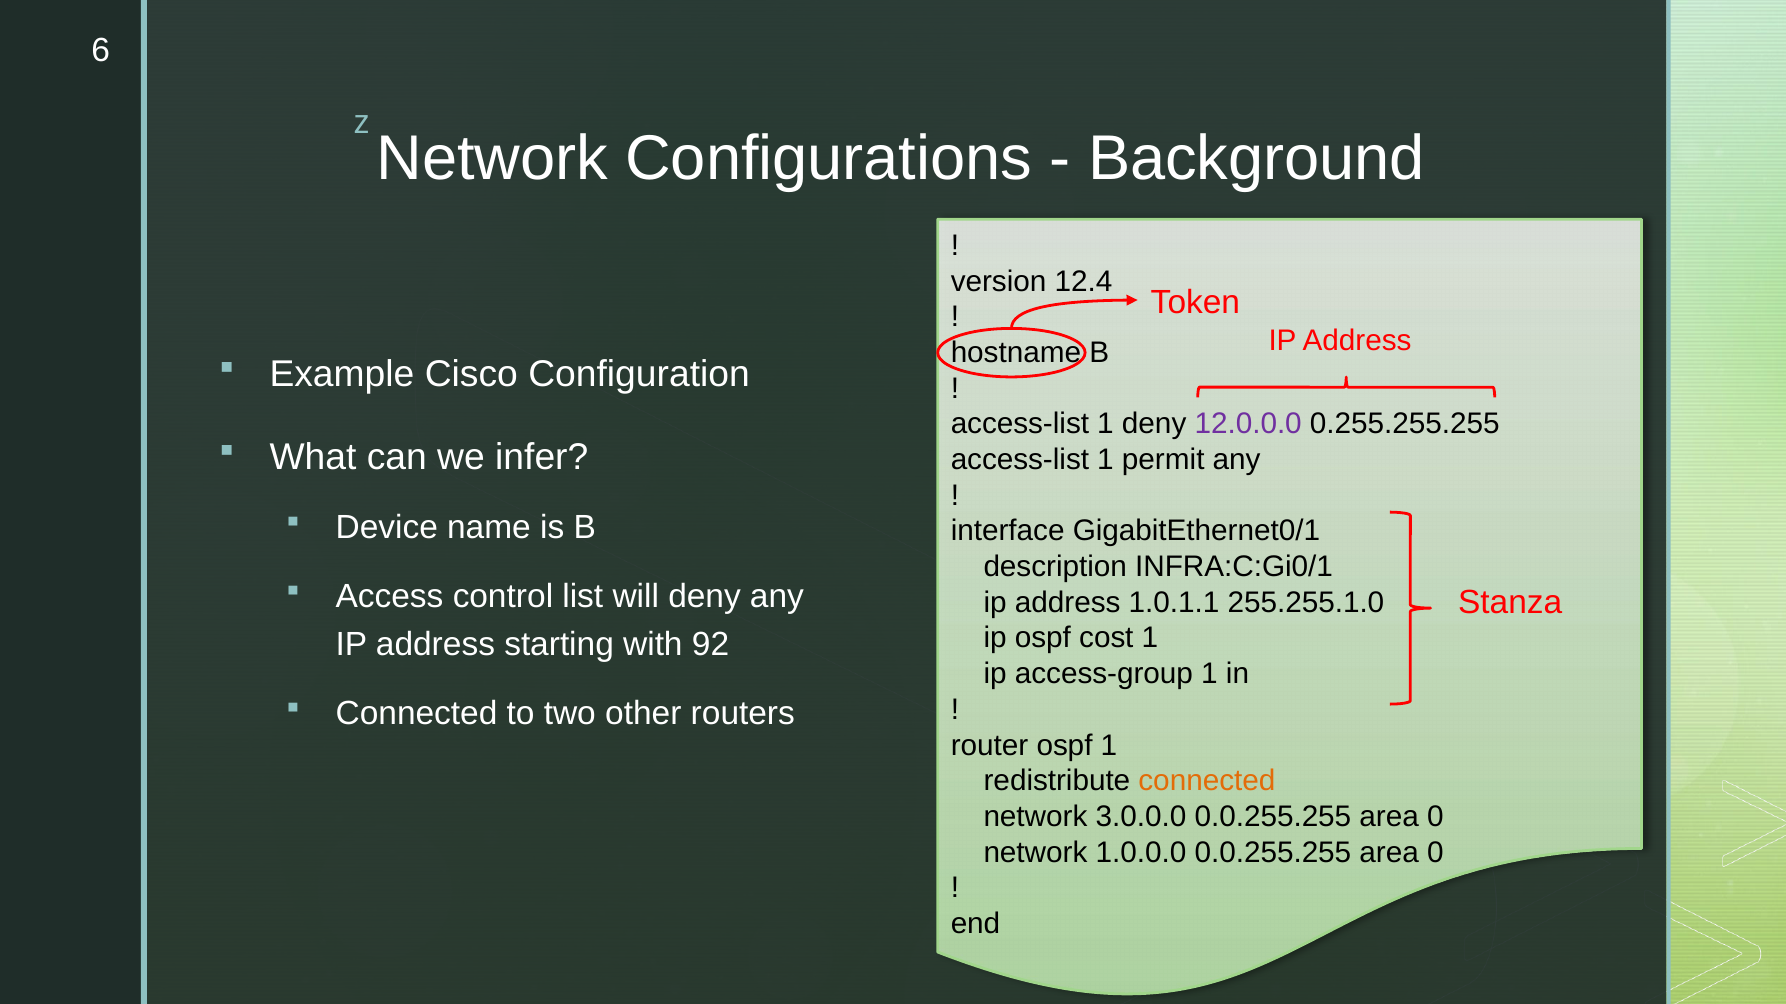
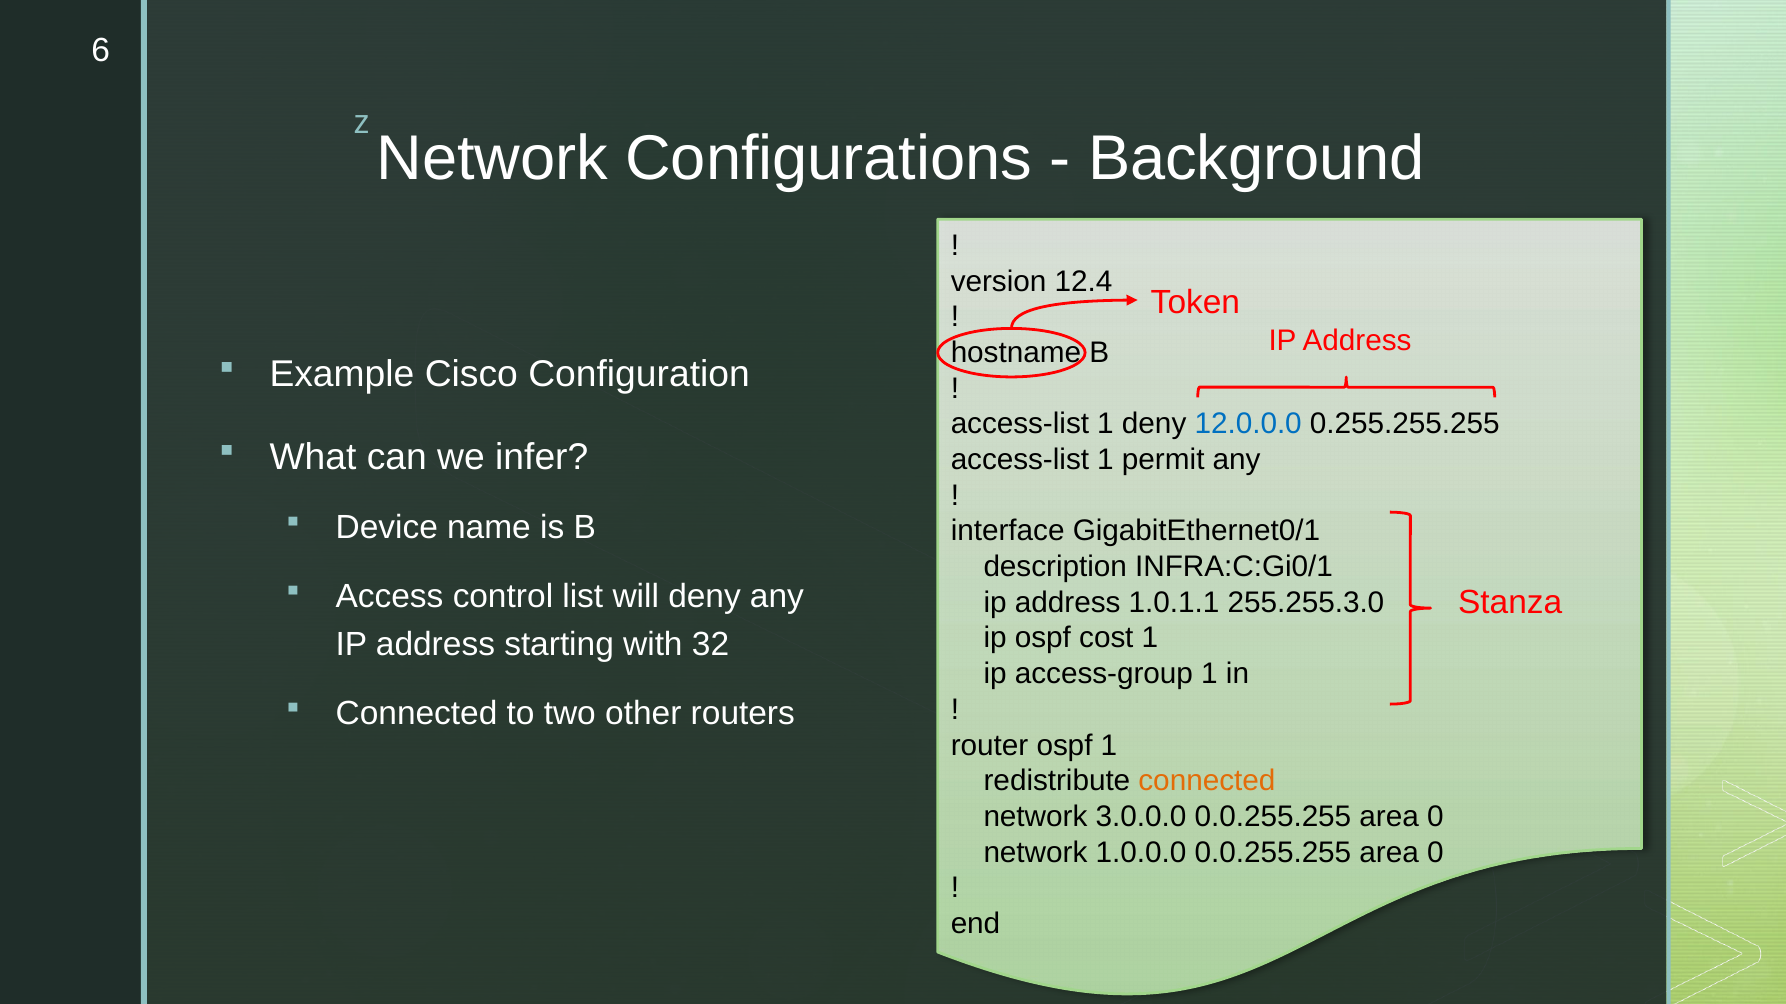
12.0.0.0 colour: purple -> blue
255.255.1.0: 255.255.1.0 -> 255.255.3.0
92: 92 -> 32
